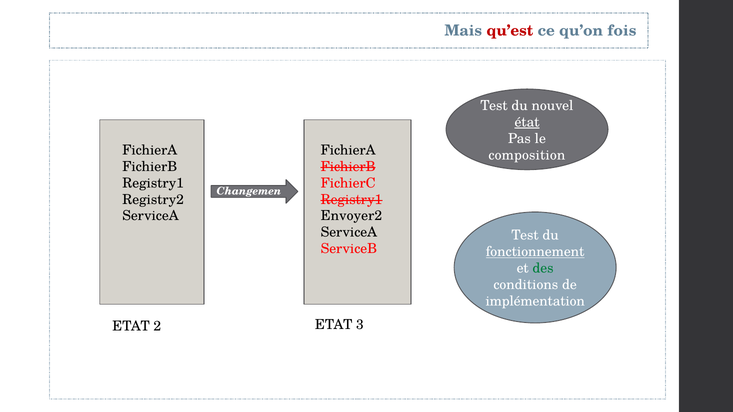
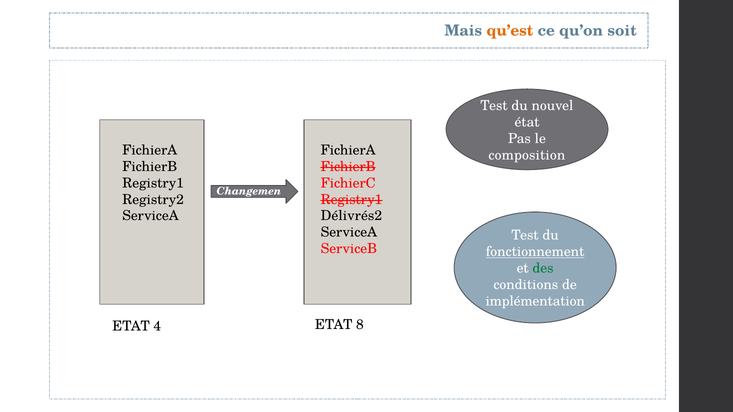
qu’est colour: red -> orange
fois: fois -> soit
état underline: present -> none
Envoyer2: Envoyer2 -> Délivrés2
2: 2 -> 4
3: 3 -> 8
